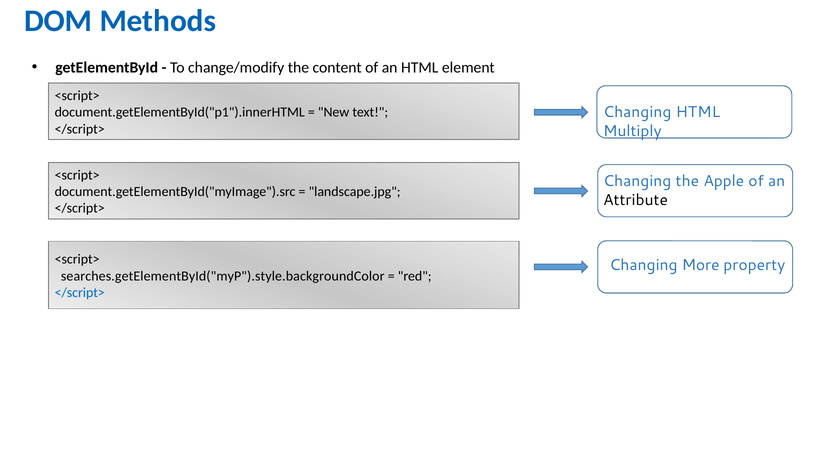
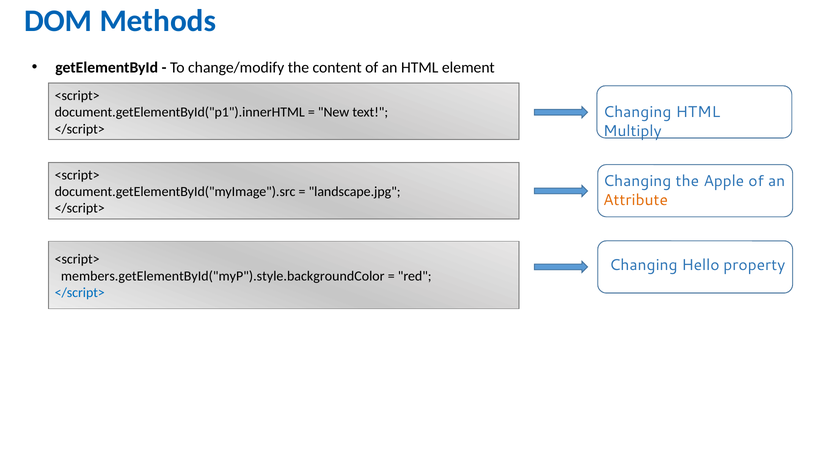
Attribute colour: black -> orange
More: More -> Hello
searches.getElementById("myP").style.backgroundColor: searches.getElementById("myP").style.backgroundColor -> members.getElementById("myP").style.backgroundColor
